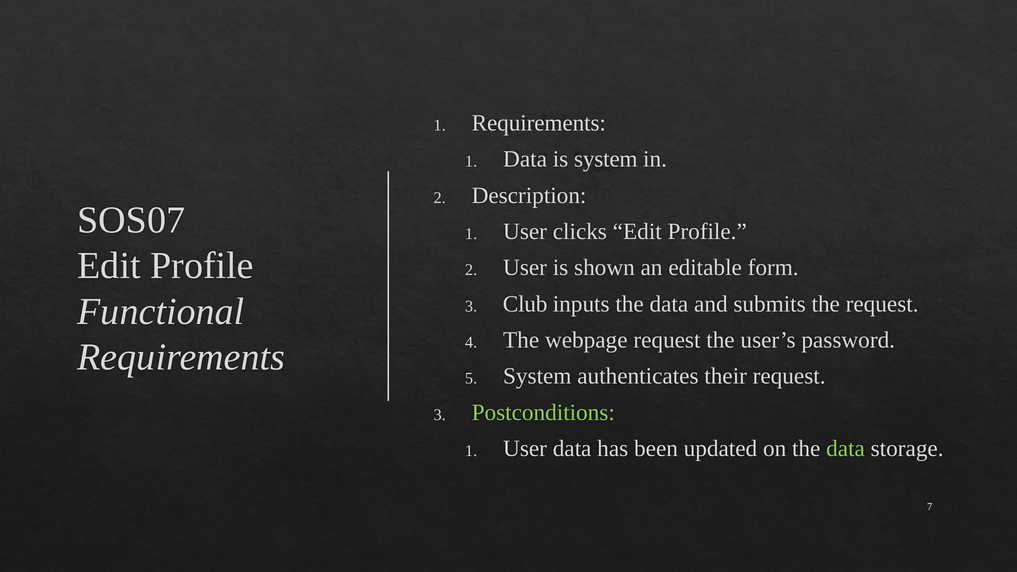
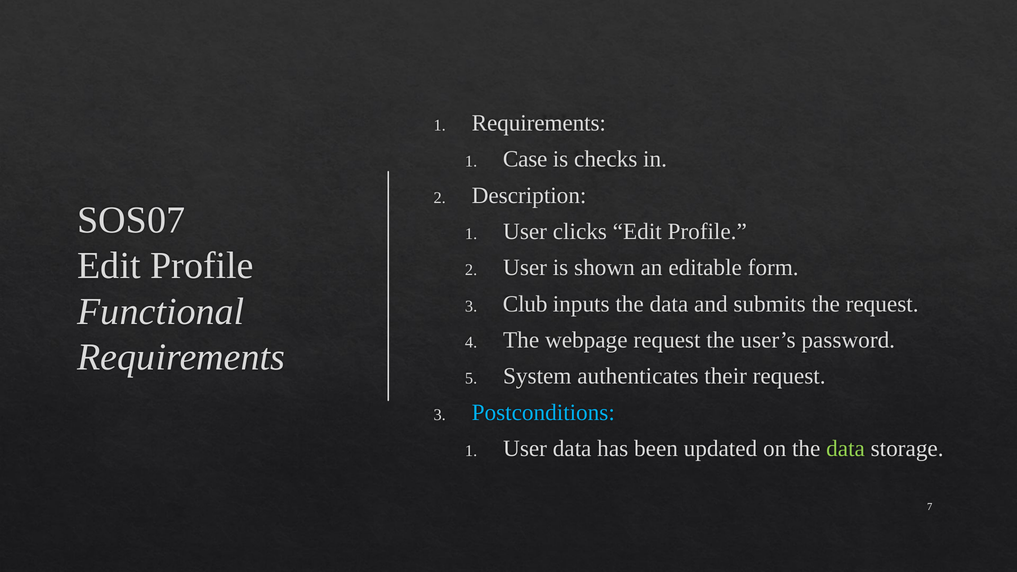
Data at (525, 159): Data -> Case
is system: system -> checks
Postconditions colour: light green -> light blue
